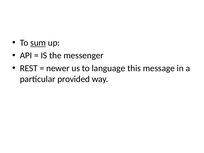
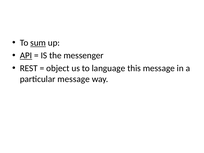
API underline: none -> present
newer: newer -> object
particular provided: provided -> message
